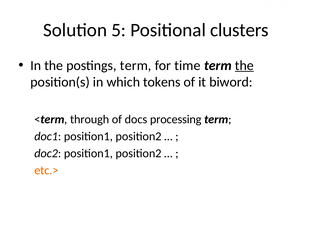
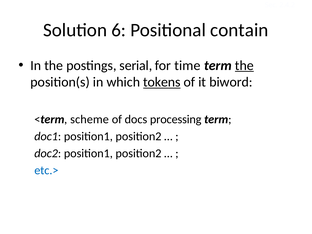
5: 5 -> 6
clusters: clusters -> contain
postings term: term -> serial
tokens underline: none -> present
through: through -> scheme
etc.> colour: orange -> blue
